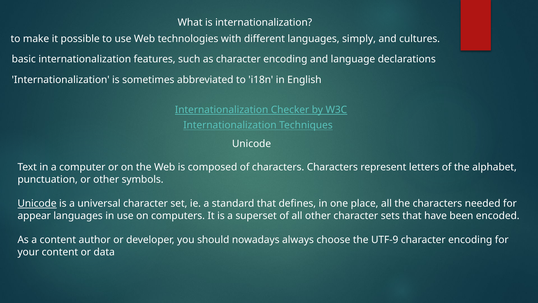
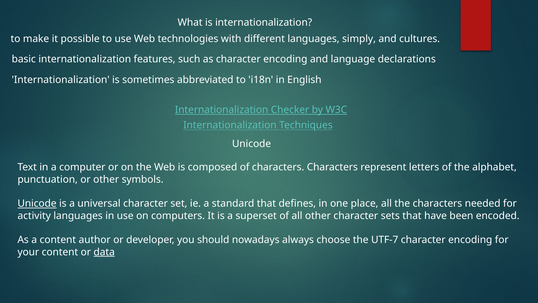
appear: appear -> activity
UTF-9: UTF-9 -> UTF-7
data underline: none -> present
